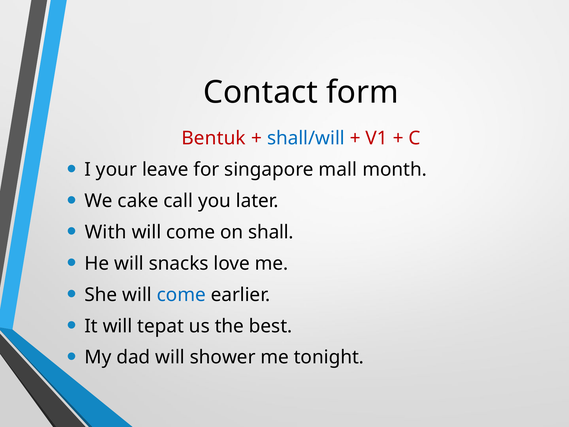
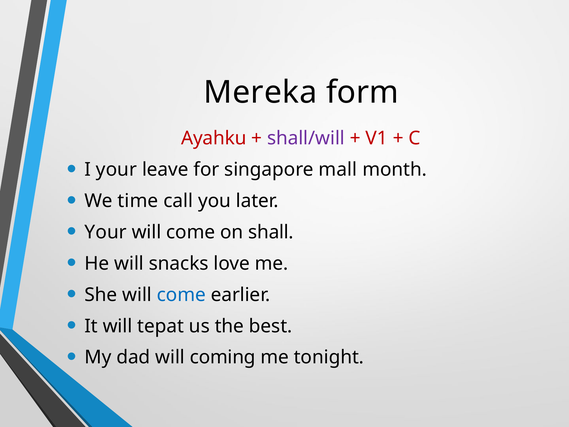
Contact: Contact -> Mereka
Bentuk: Bentuk -> Ayahku
shall/will colour: blue -> purple
cake: cake -> time
With at (106, 232): With -> Your
shower: shower -> coming
